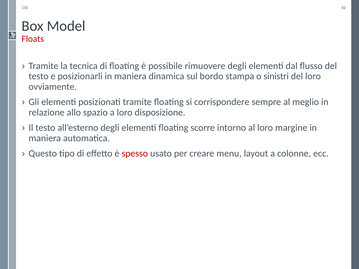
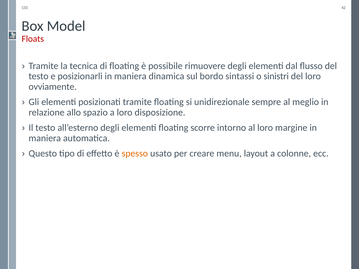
stampa: stampa -> sintassi
corrispondere: corrispondere -> unidirezionale
spesso colour: red -> orange
